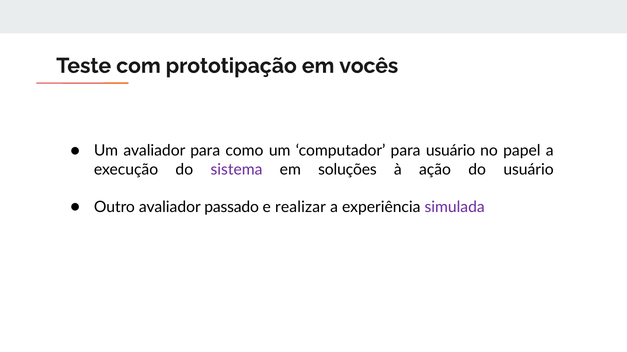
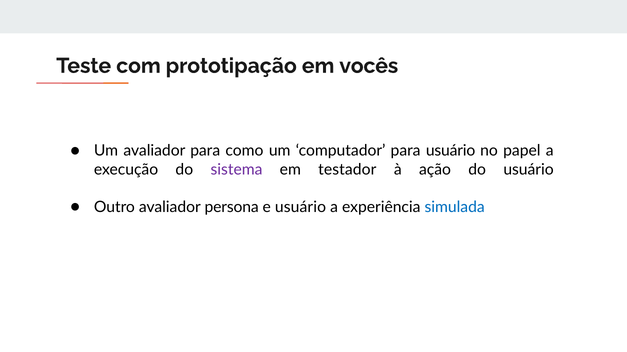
soluções: soluções -> testador
passado: passado -> persona
e realizar: realizar -> usuário
simulada colour: purple -> blue
